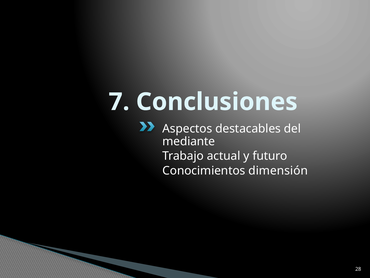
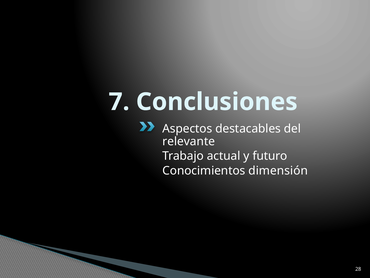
mediante: mediante -> relevante
